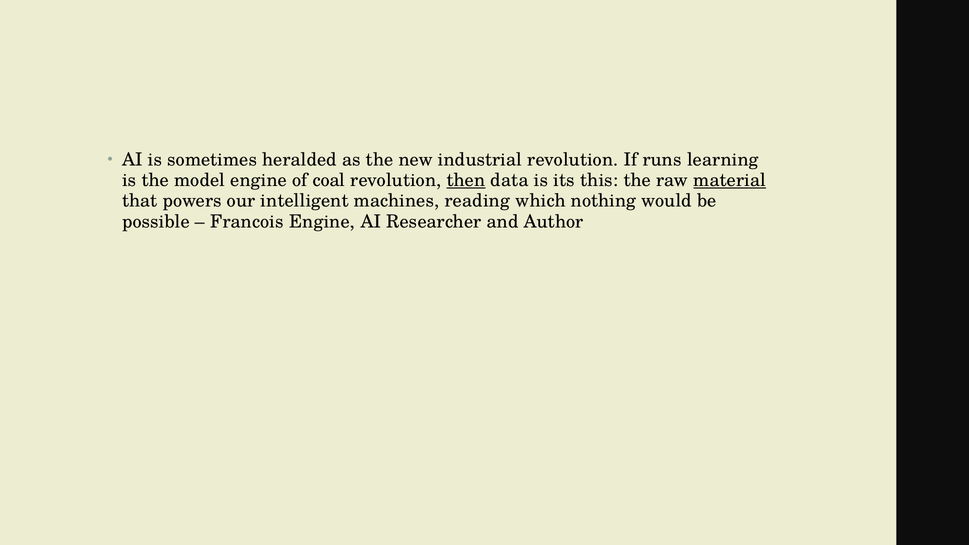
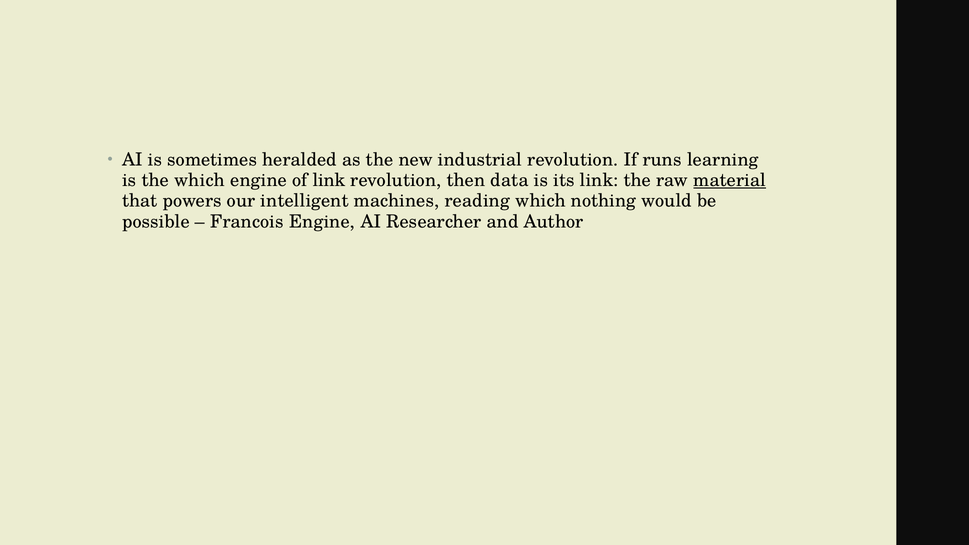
the model: model -> which
of coal: coal -> link
then underline: present -> none
its this: this -> link
